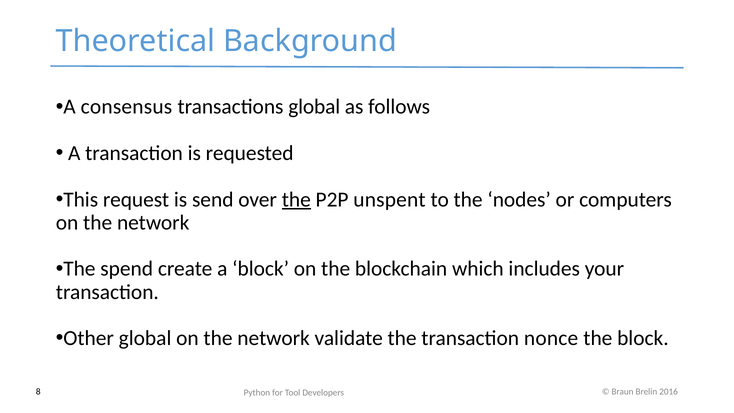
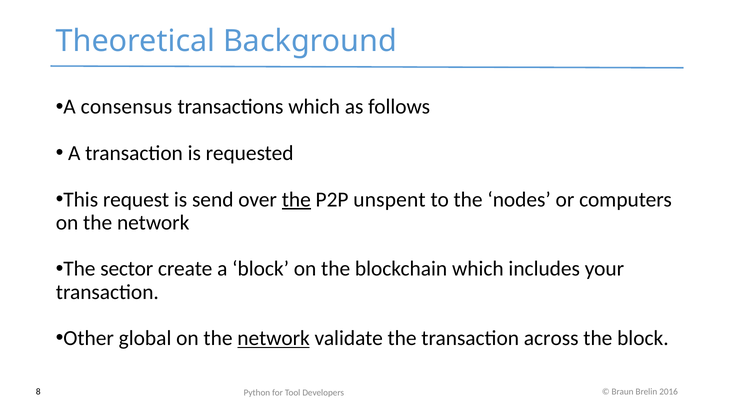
transactions global: global -> which
spend: spend -> sector
network at (274, 338) underline: none -> present
nonce: nonce -> across
